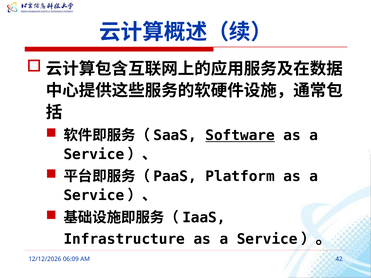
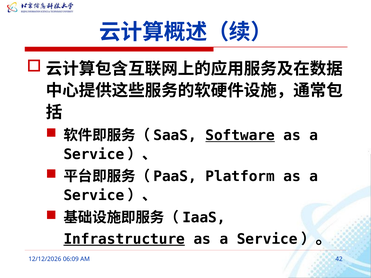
Infrastructure underline: none -> present
